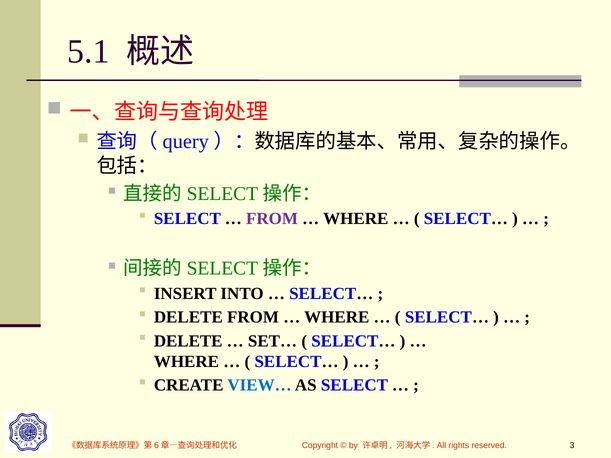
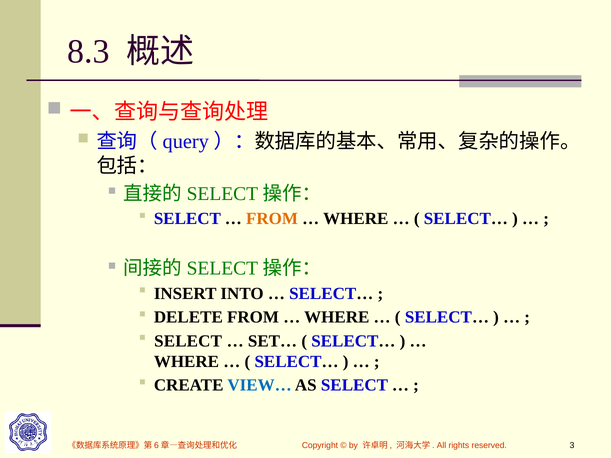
5.1: 5.1 -> 8.3
FROM at (272, 219) colour: purple -> orange
DELETE at (188, 341): DELETE -> SELECT
